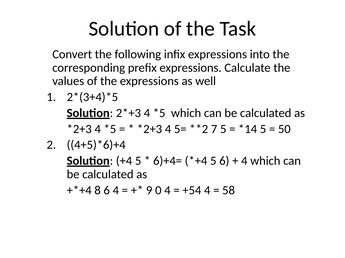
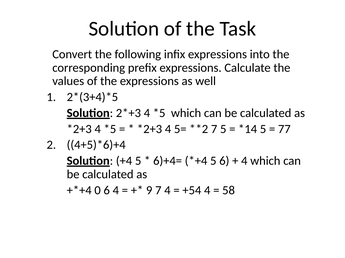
50: 50 -> 77
8: 8 -> 0
9 0: 0 -> 7
